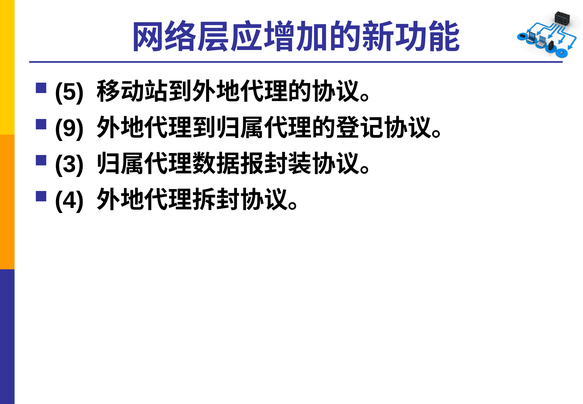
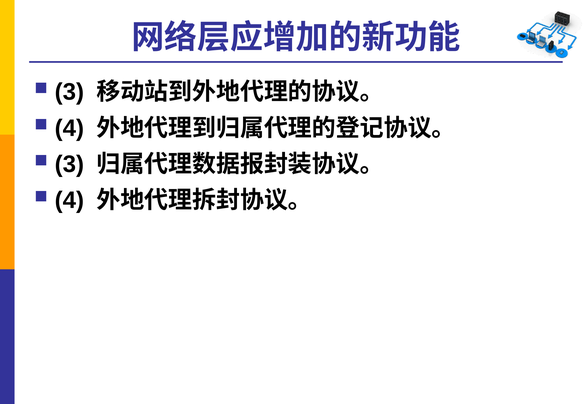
5 at (69, 92): 5 -> 3
9 at (69, 128): 9 -> 4
